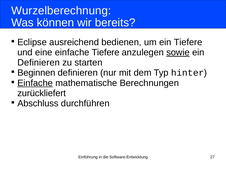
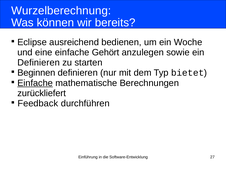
ein Tiefere: Tiefere -> Woche
einfache Tiefere: Tiefere -> Gehört
sowie underline: present -> none
hinter: hinter -> bietet
Abschluss: Abschluss -> Feedback
